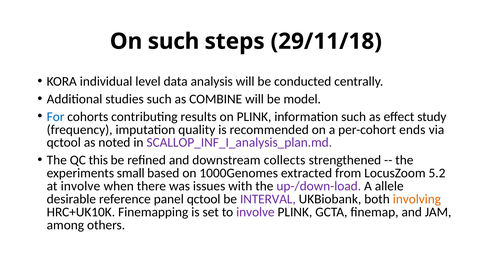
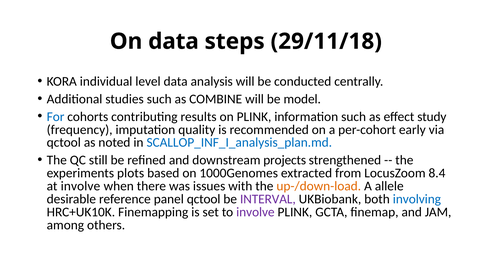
On such: such -> data
ends: ends -> early
SCALLOP_INF_I_analysis_plan.md colour: purple -> blue
this: this -> still
collects: collects -> projects
small: small -> plots
5.2: 5.2 -> 8.4
up-/down-load colour: purple -> orange
involving colour: orange -> blue
